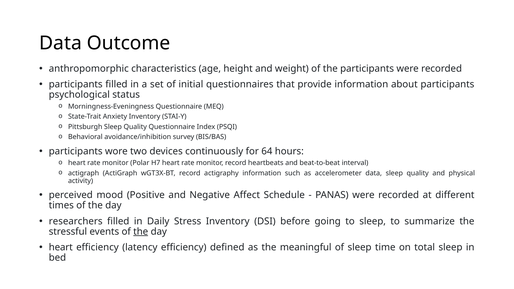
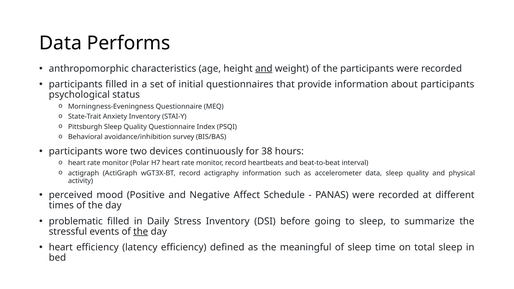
Outcome: Outcome -> Performs
and at (264, 69) underline: none -> present
64: 64 -> 38
researchers: researchers -> problematic
